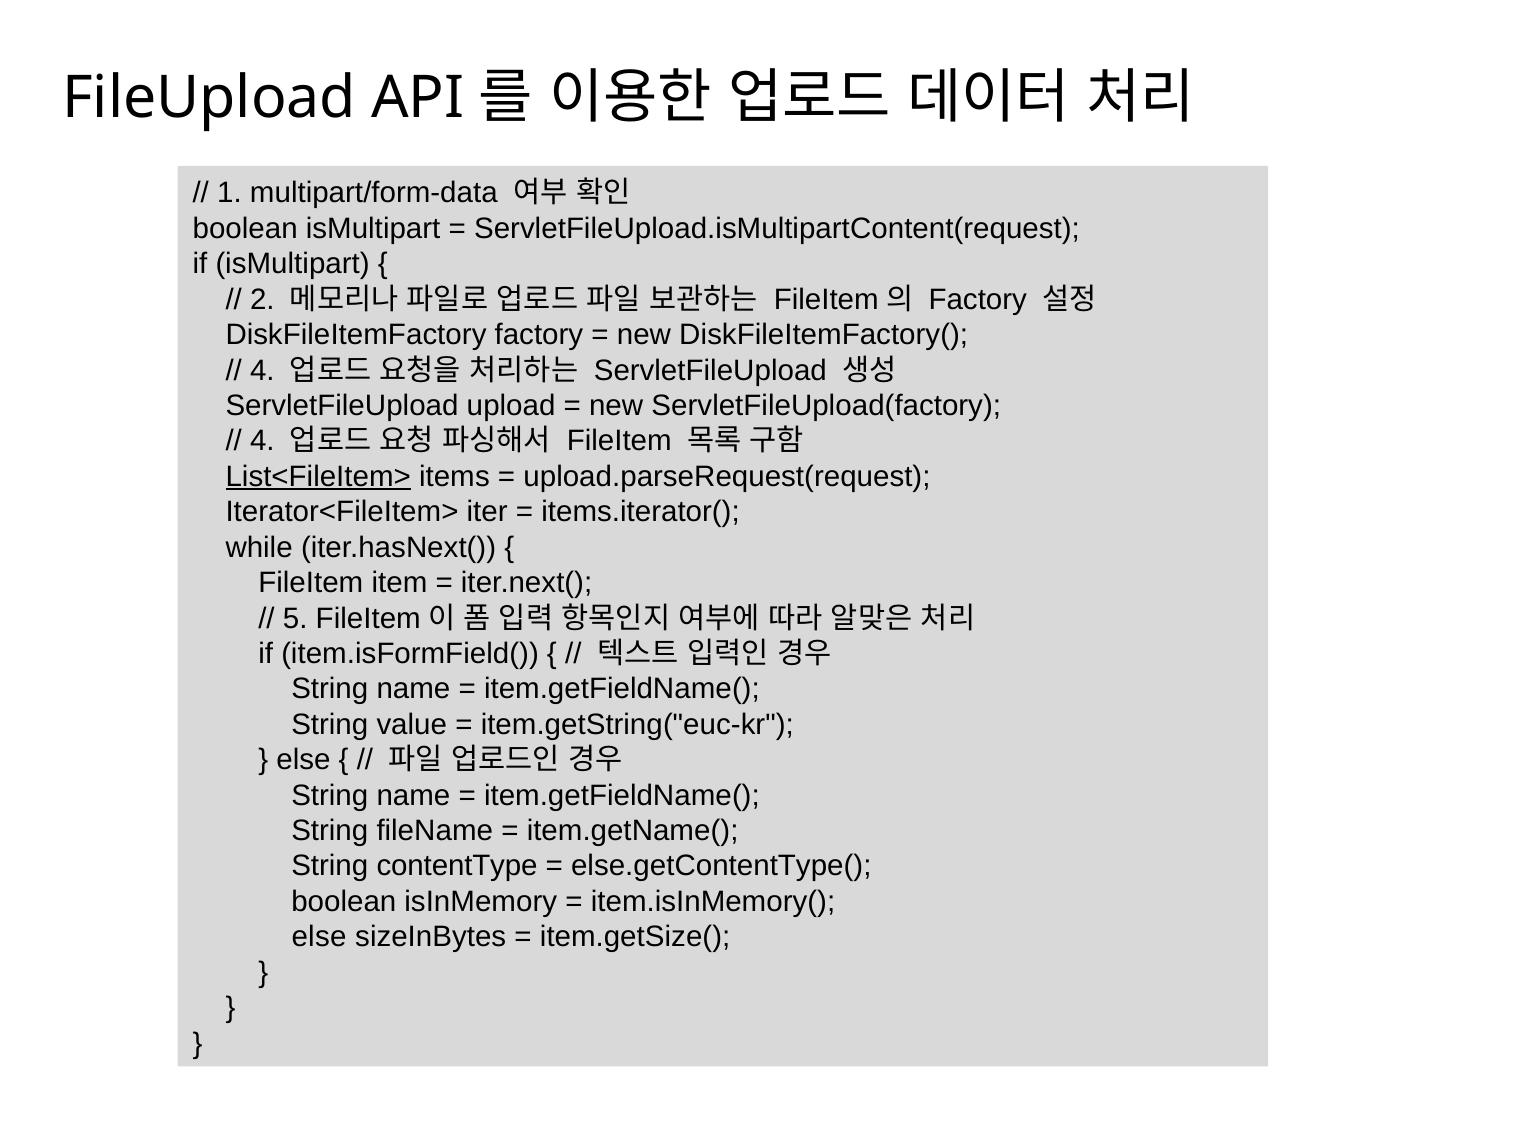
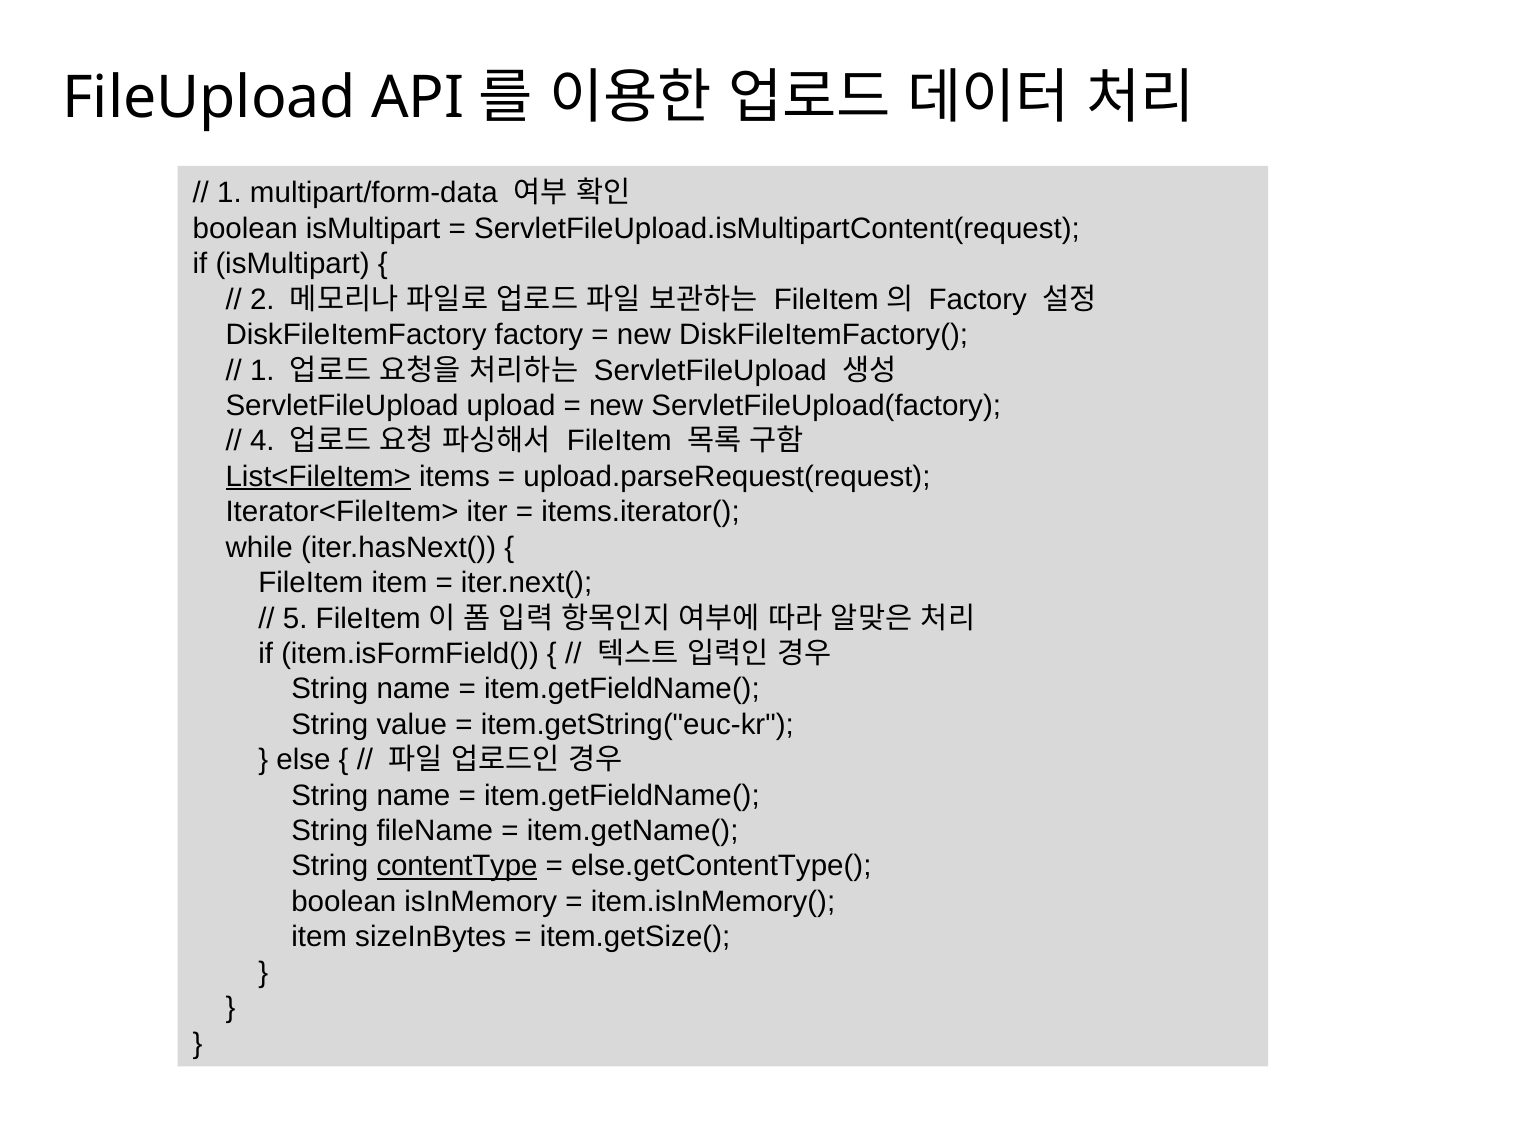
4 at (262, 370): 4 -> 1
contentType underline: none -> present
else at (319, 937): else -> item
